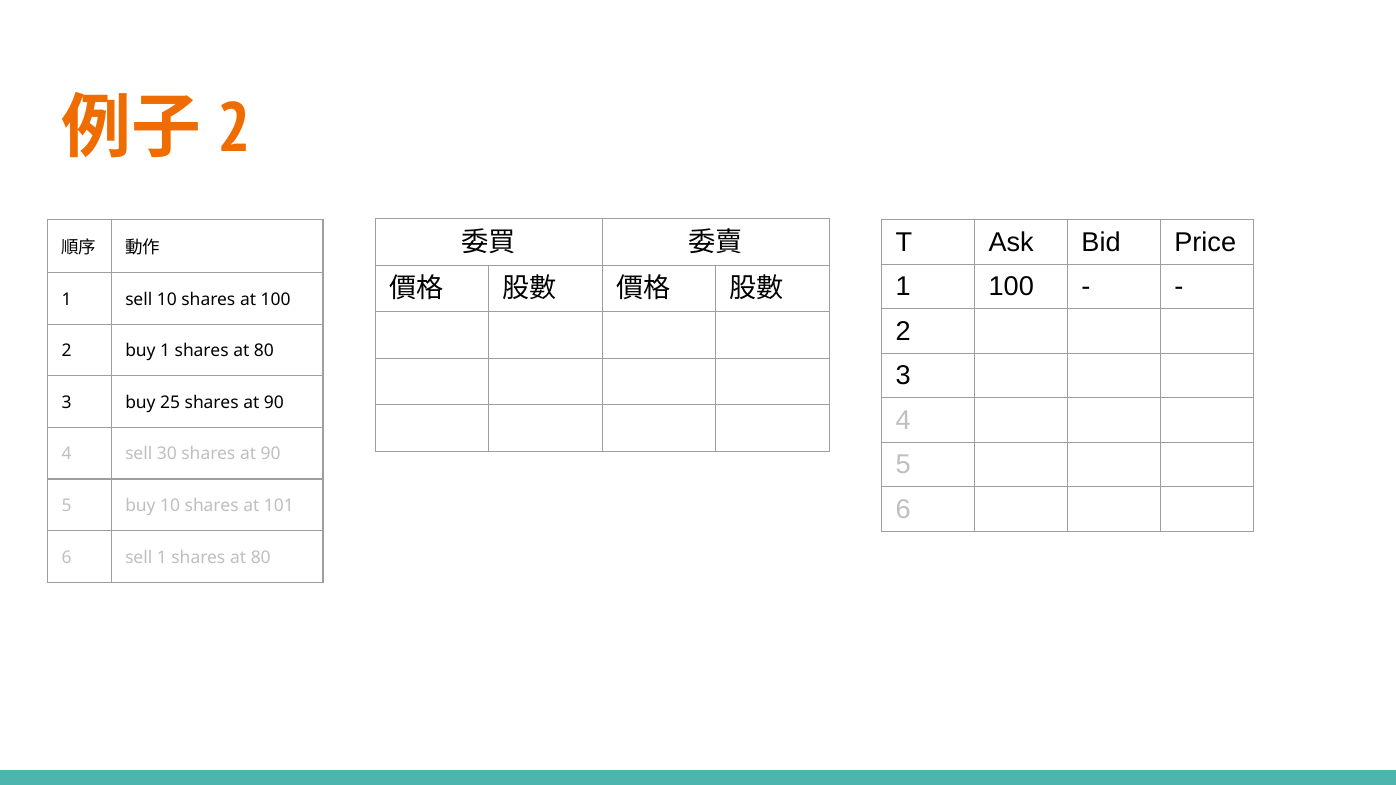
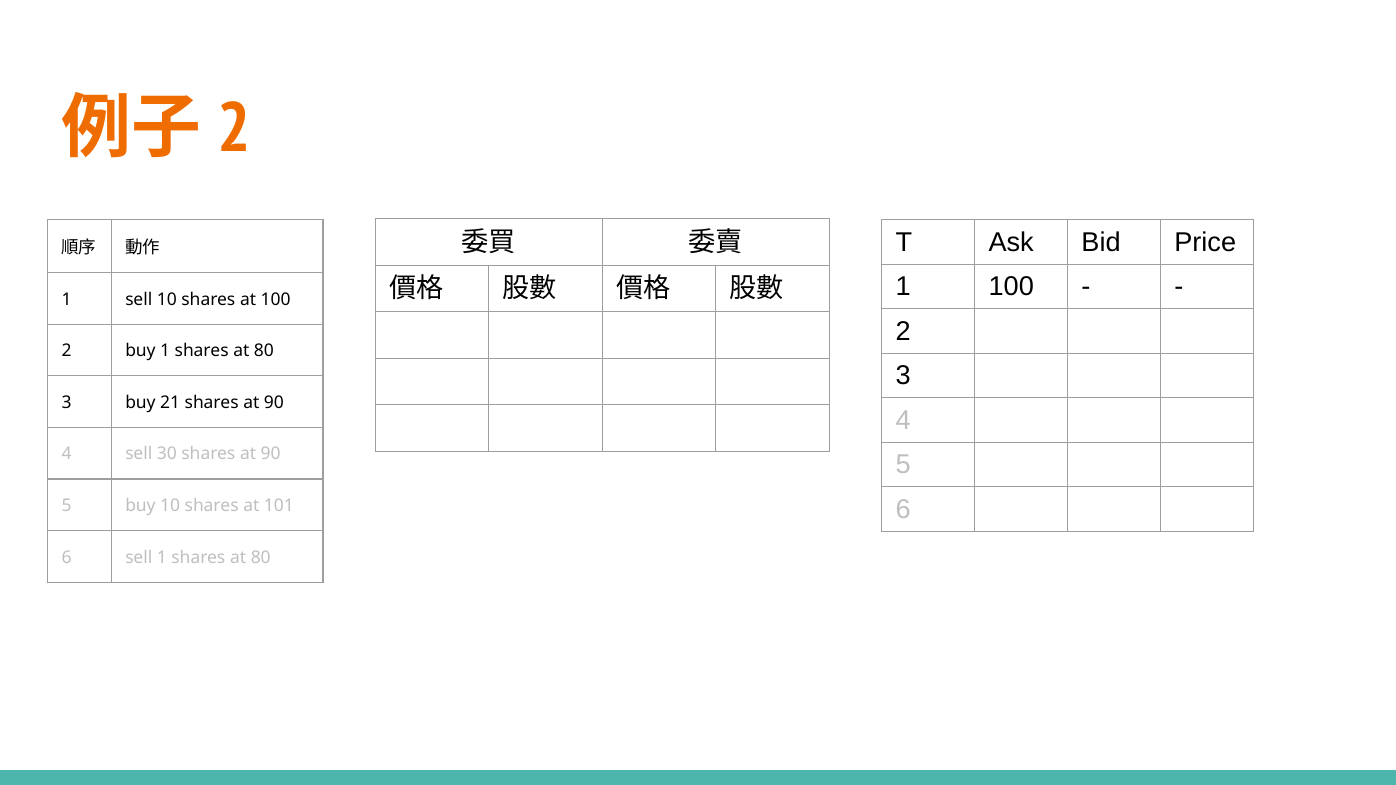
25: 25 -> 21
